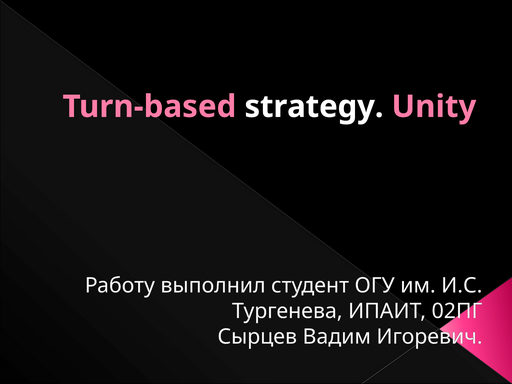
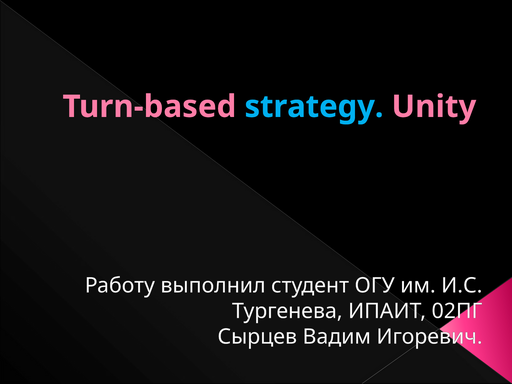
strategy colour: white -> light blue
